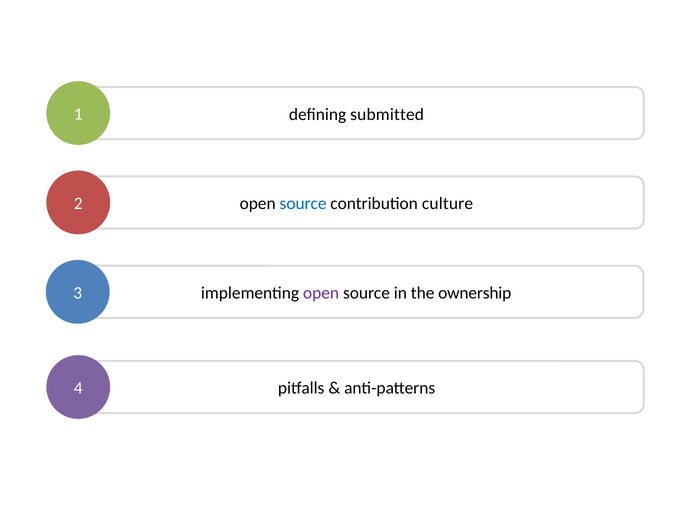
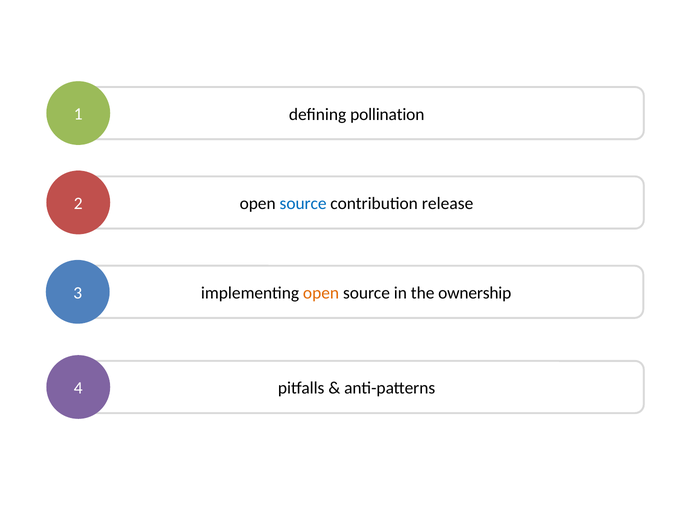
submitted: submitted -> pollination
culture: culture -> release
open at (321, 293) colour: purple -> orange
